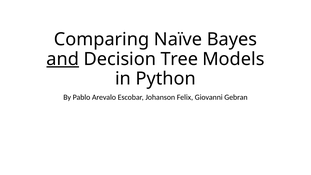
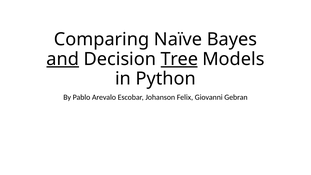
Tree underline: none -> present
